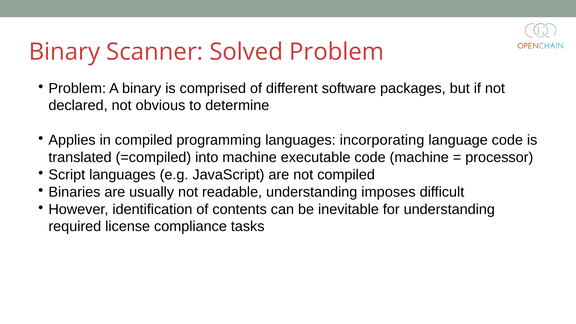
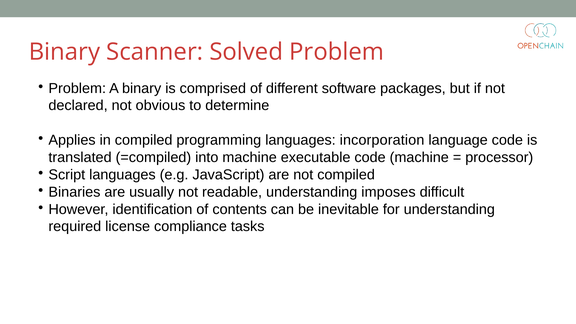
incorporating: incorporating -> incorporation
